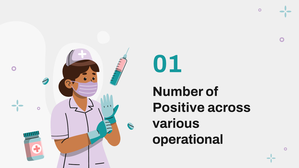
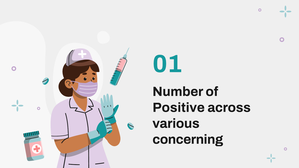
operational: operational -> concerning
